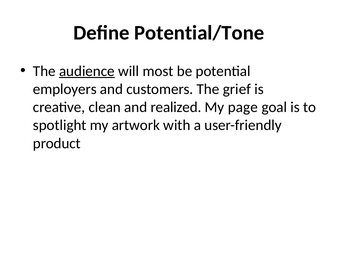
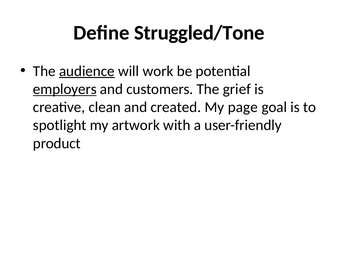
Potential/Tone: Potential/Tone -> Struggled/Tone
most: most -> work
employers underline: none -> present
realized: realized -> created
